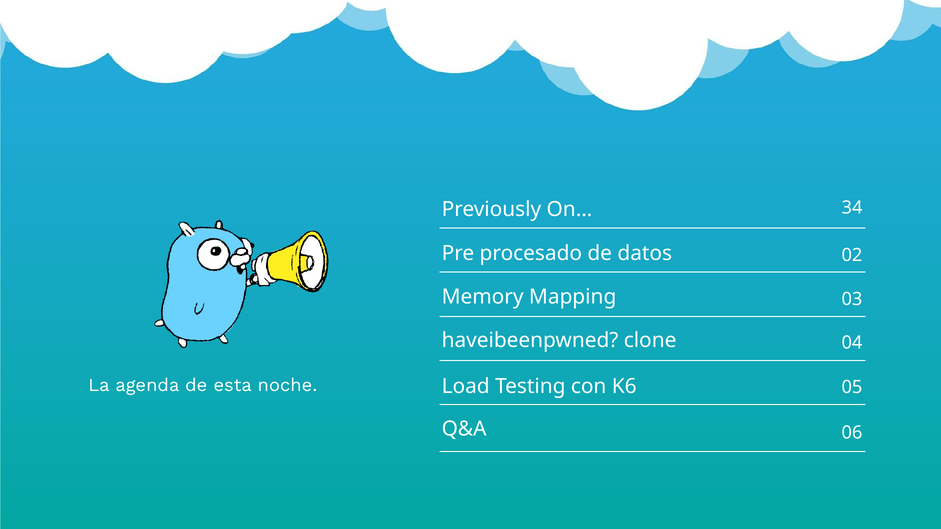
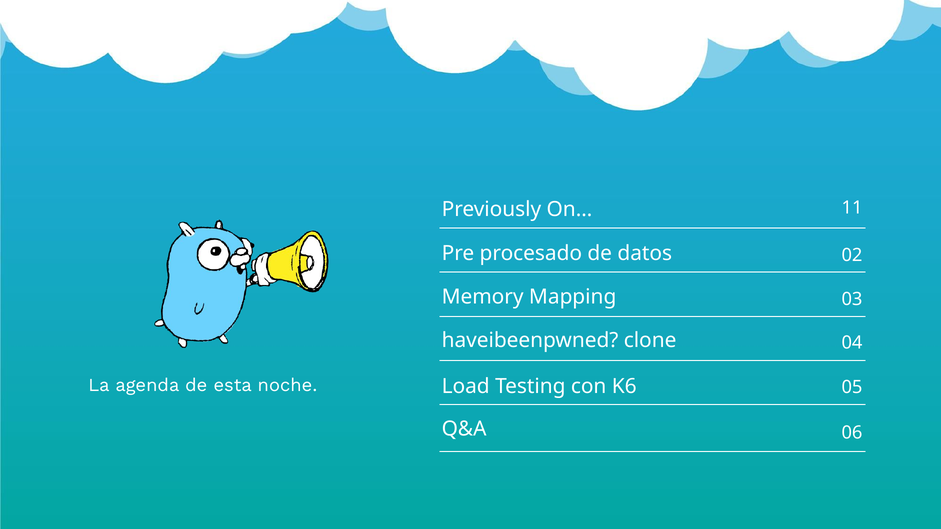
34: 34 -> 11
